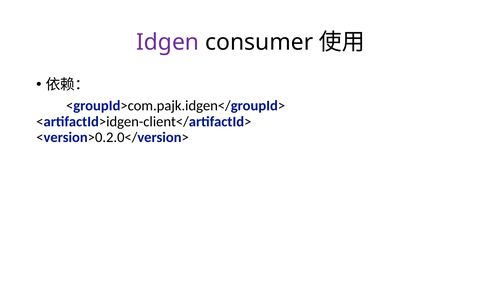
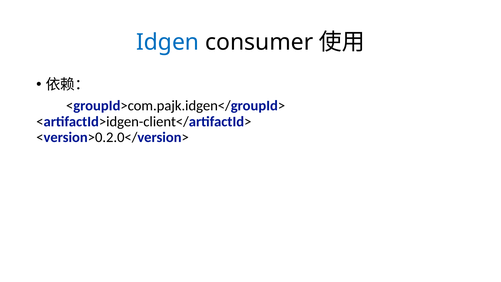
Idgen colour: purple -> blue
